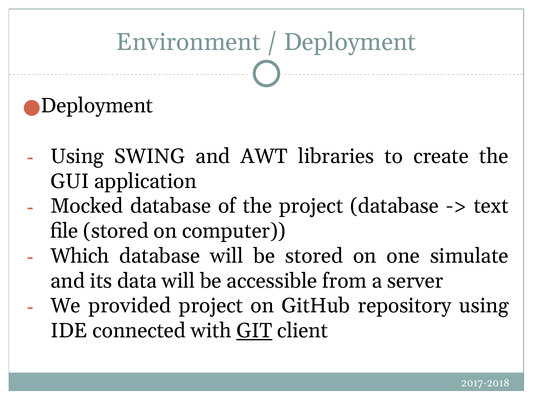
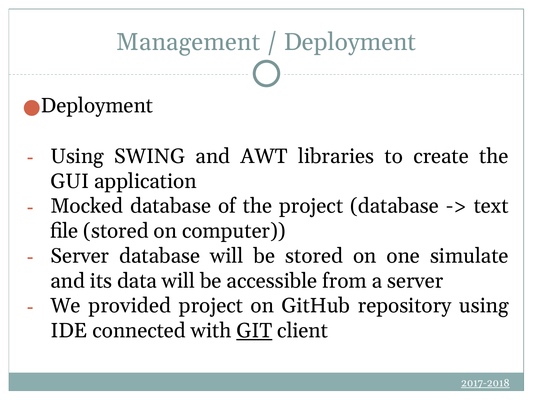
Environment: Environment -> Management
Which at (80, 256): Which -> Server
2017-2018 underline: none -> present
